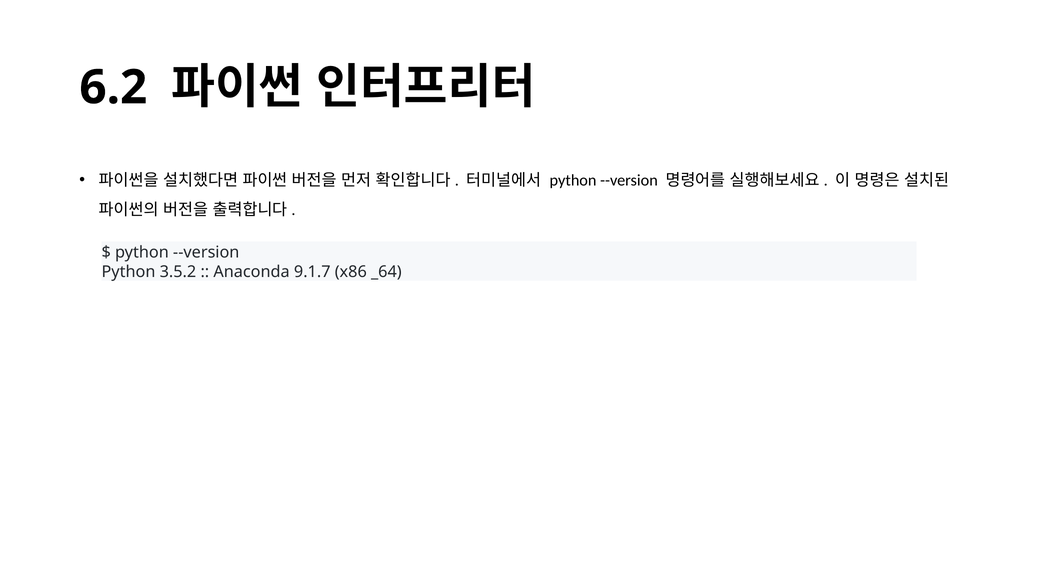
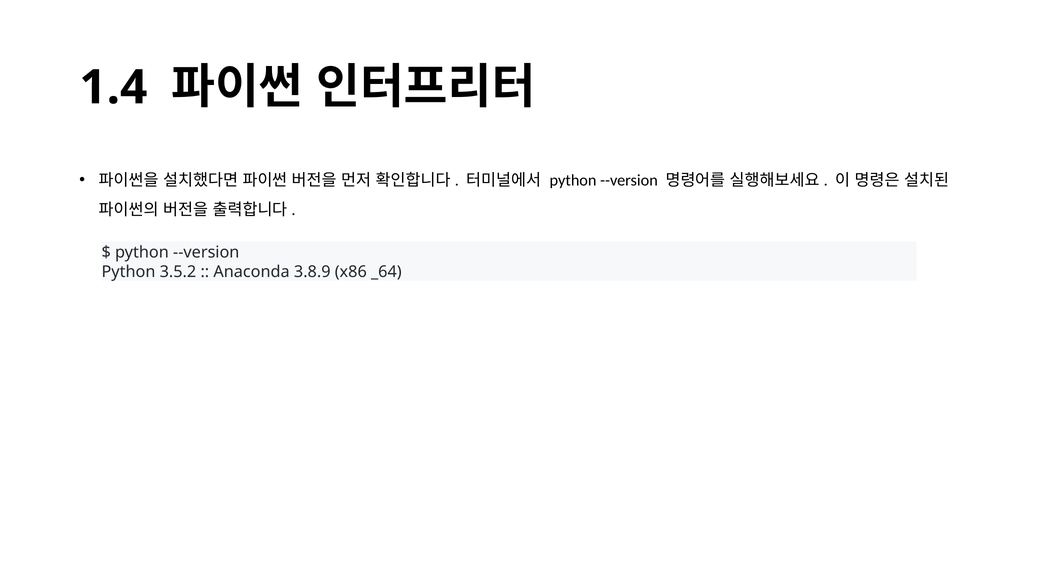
6.2: 6.2 -> 1.4
9.1.7: 9.1.7 -> 3.8.9
